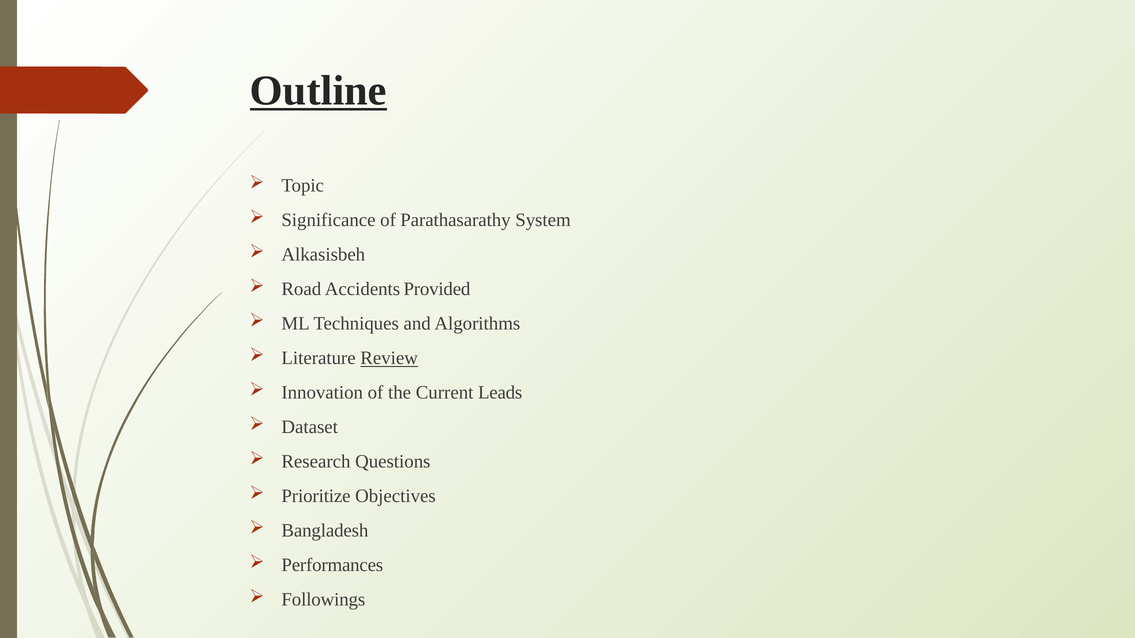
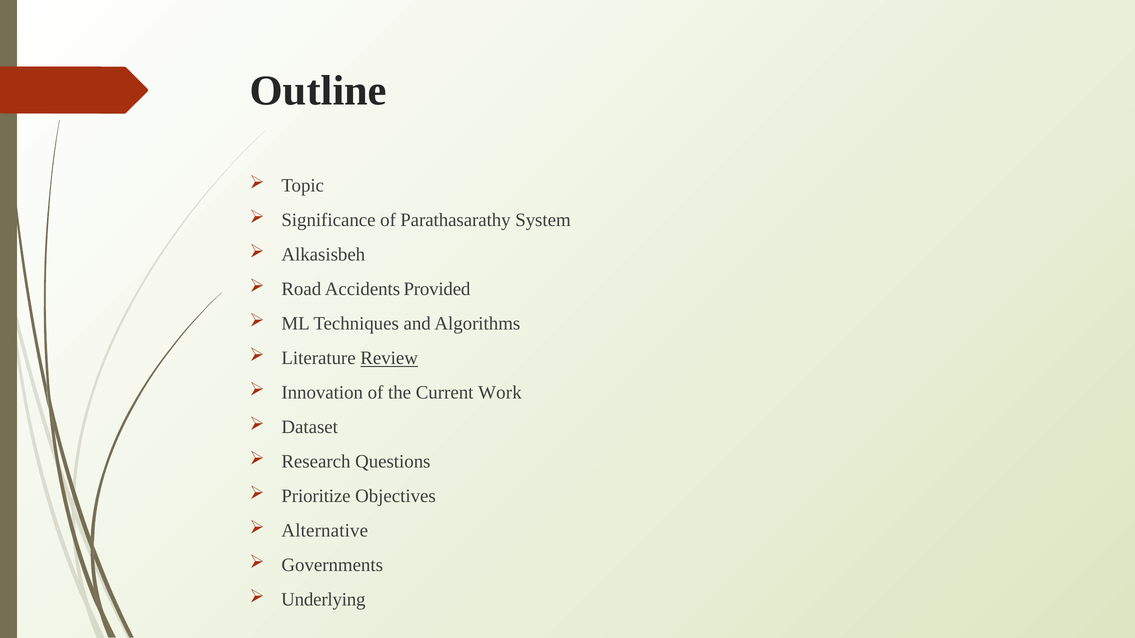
Outline underline: present -> none
Leads: Leads -> Work
Bangladesh: Bangladesh -> Alternative
Performances: Performances -> Governments
Followings: Followings -> Underlying
